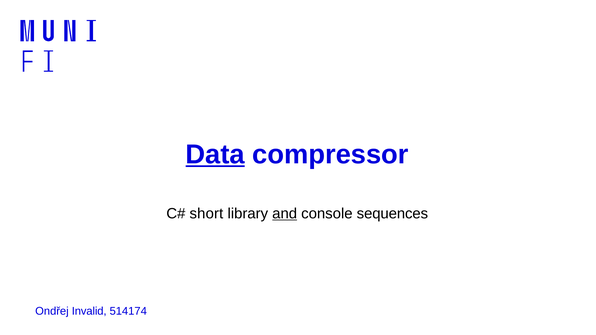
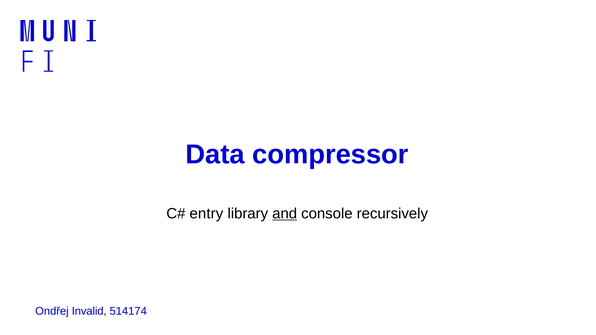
Data underline: present -> none
short: short -> entry
sequences: sequences -> recursively
